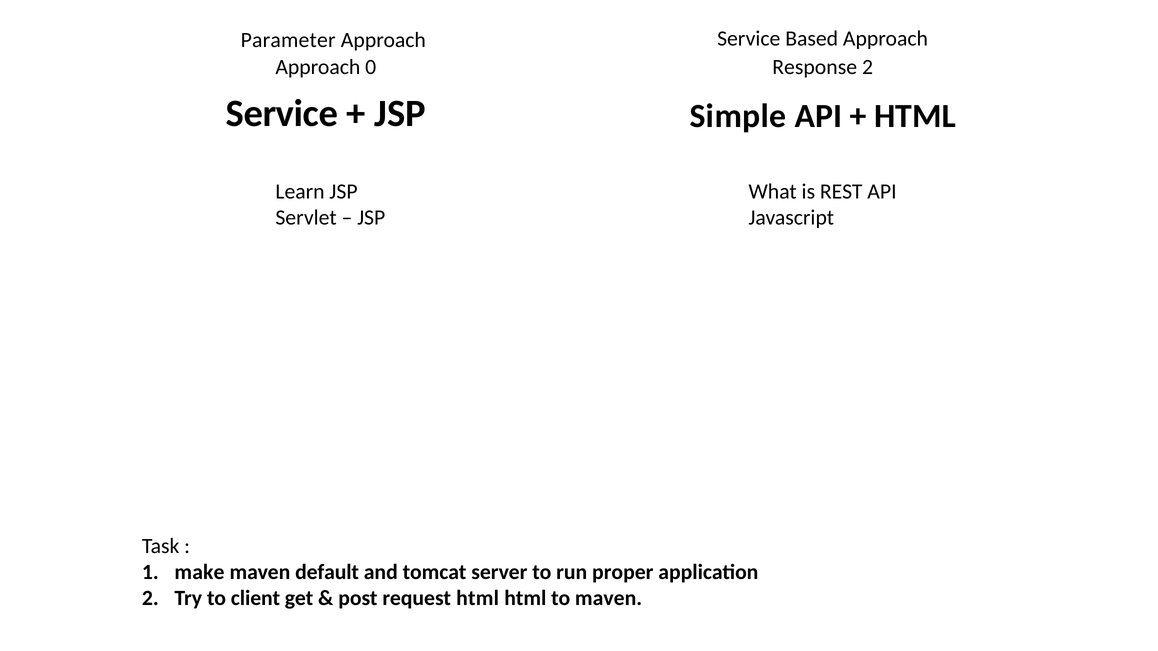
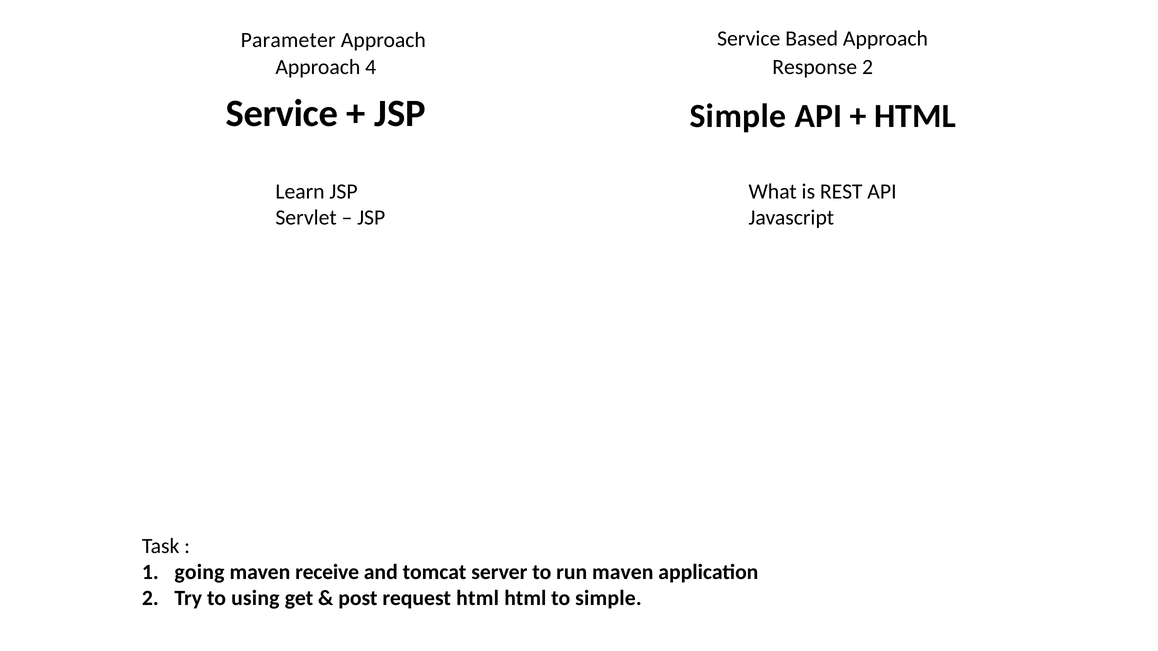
0: 0 -> 4
make: make -> going
default: default -> receive
run proper: proper -> maven
client: client -> using
to maven: maven -> simple
